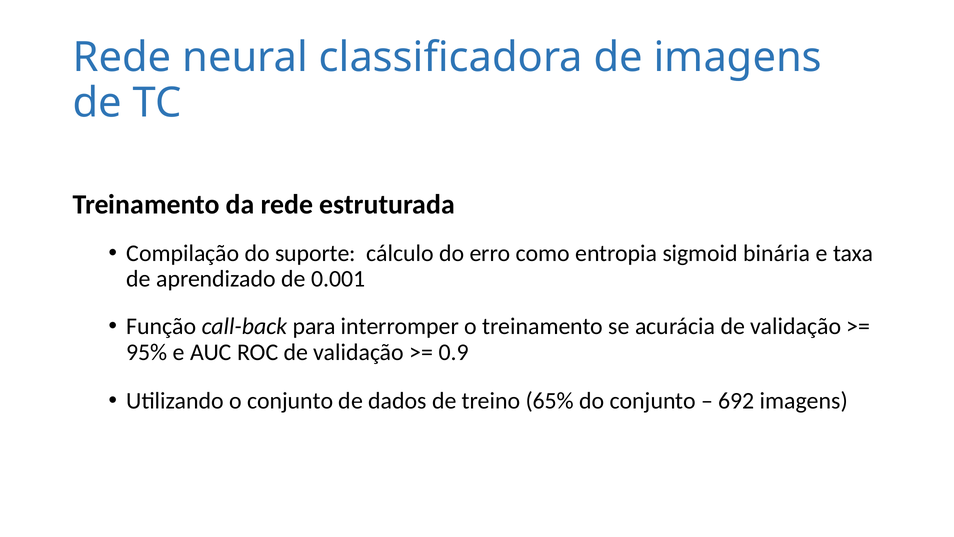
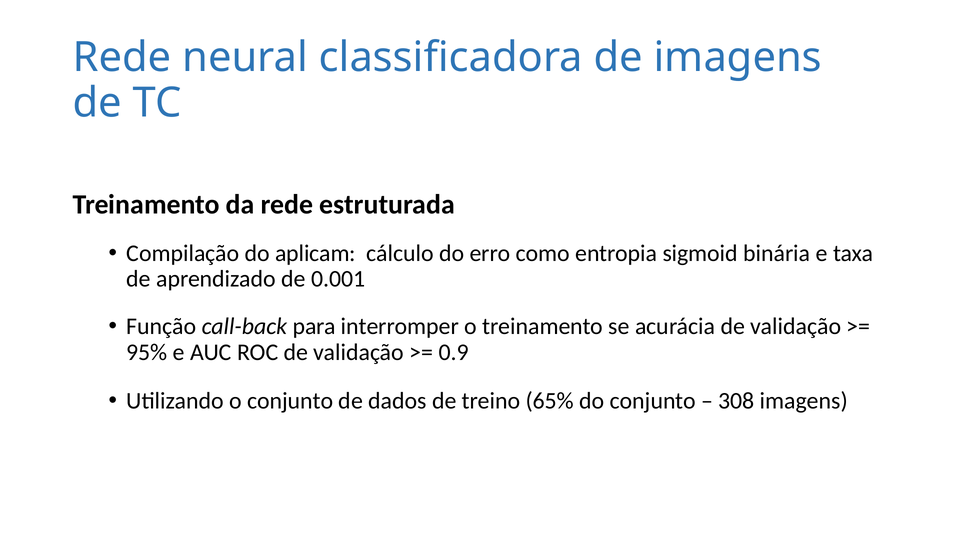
suporte: suporte -> aplicam
692: 692 -> 308
